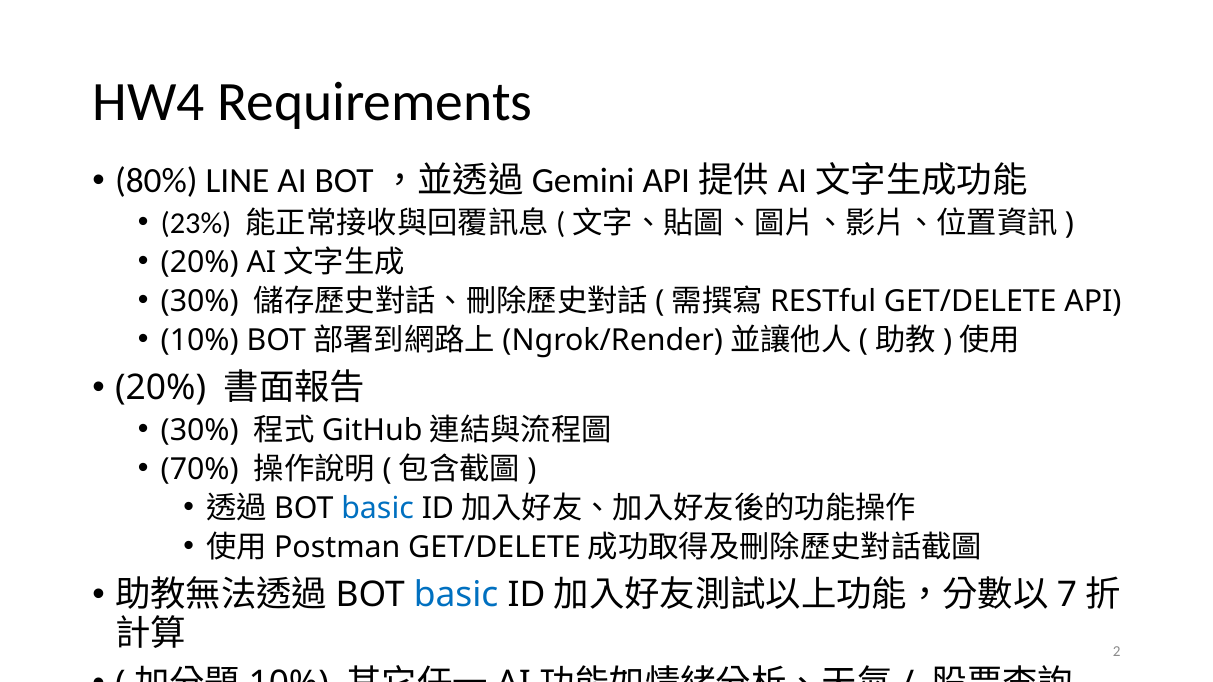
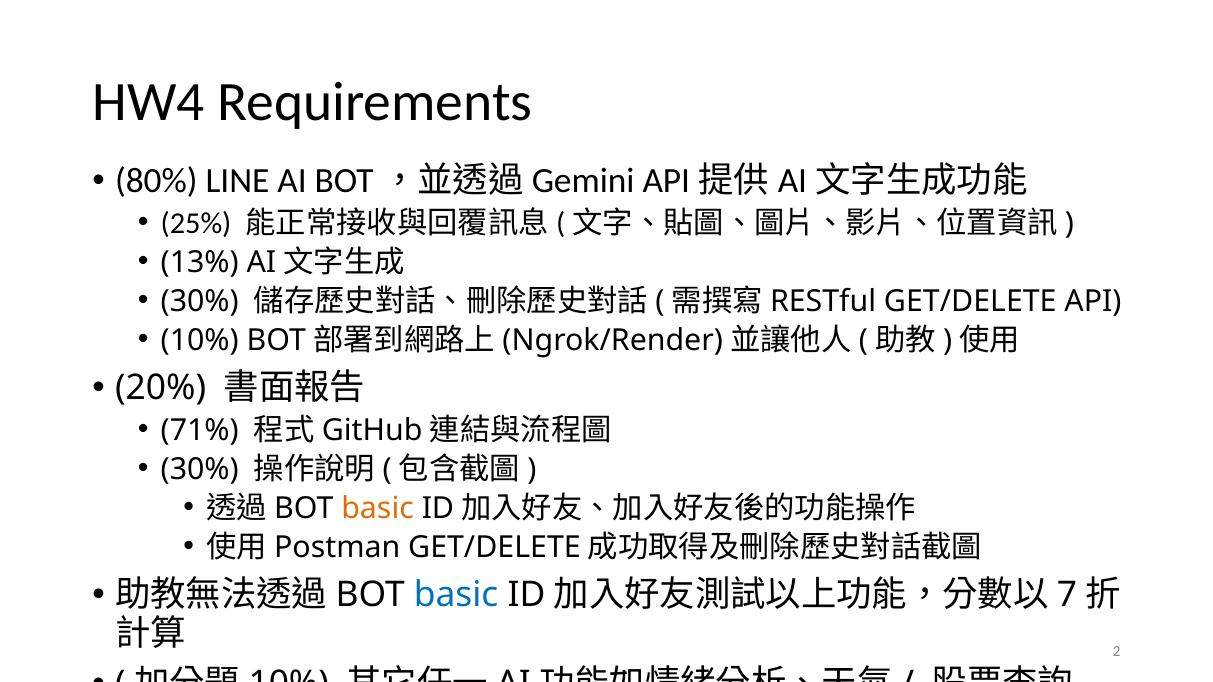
23%: 23% -> 25%
20% at (200, 262): 20% -> 13%
30% at (200, 430): 30% -> 71%
70% at (200, 469): 70% -> 30%
basic at (378, 508) colour: blue -> orange
